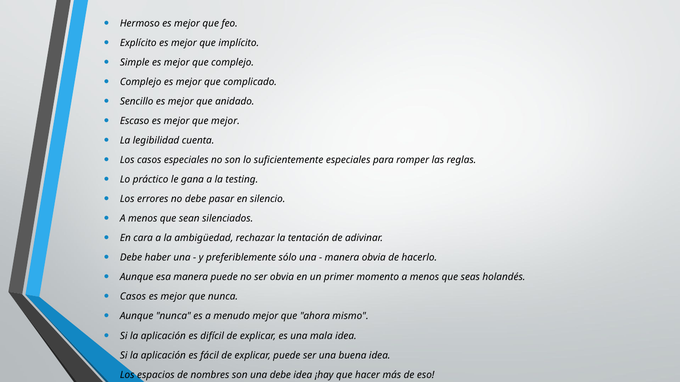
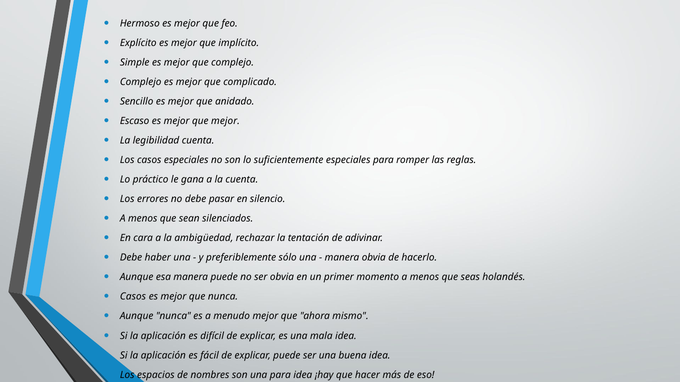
la testing: testing -> cuenta
una debe: debe -> para
